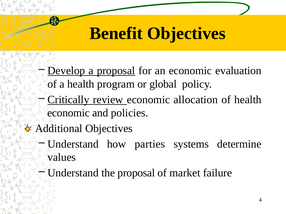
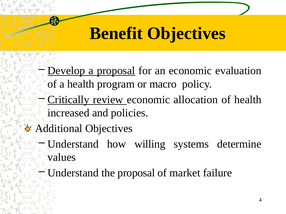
global: global -> macro
economic at (69, 113): economic -> increased
parties: parties -> willing
